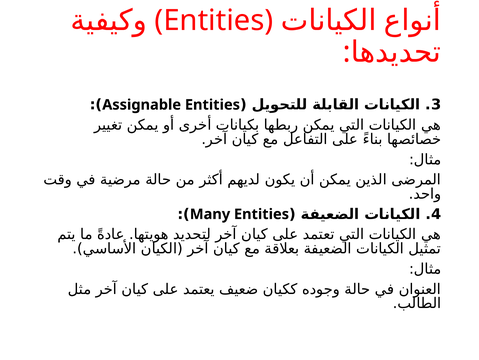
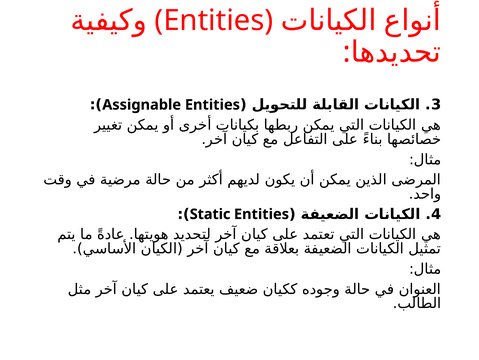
Many: Many -> Static
